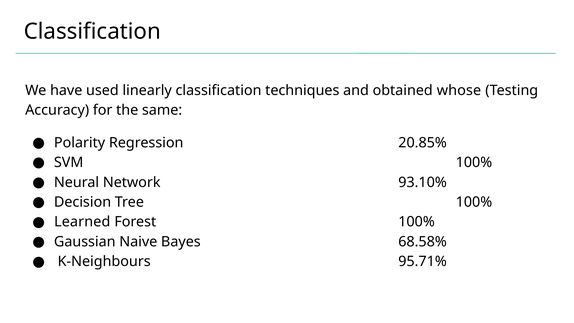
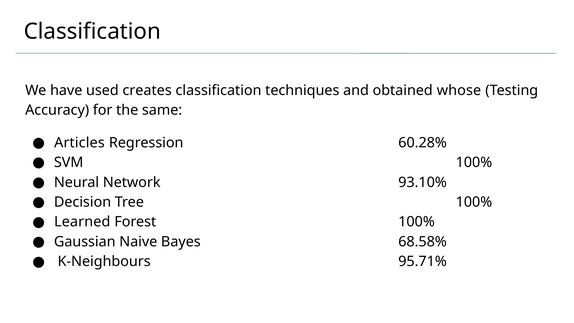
linearly: linearly -> creates
Polarity: Polarity -> Articles
20.85%: 20.85% -> 60.28%
